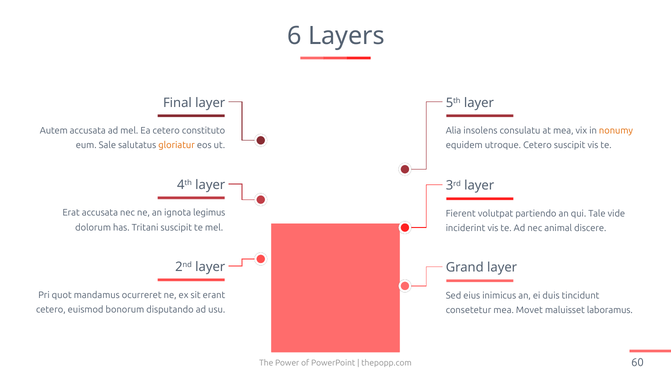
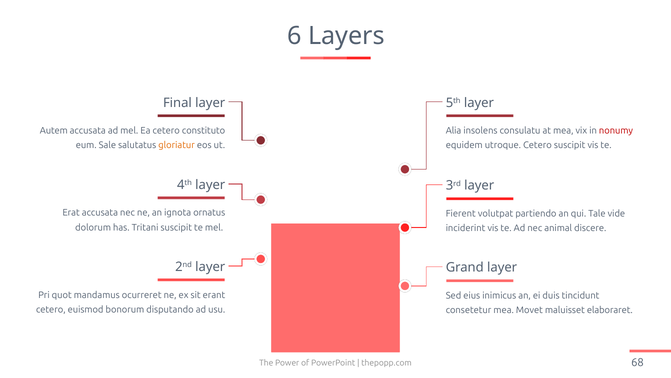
nonumy colour: orange -> red
legimus: legimus -> ornatus
laboramus: laboramus -> elaboraret
60: 60 -> 68
